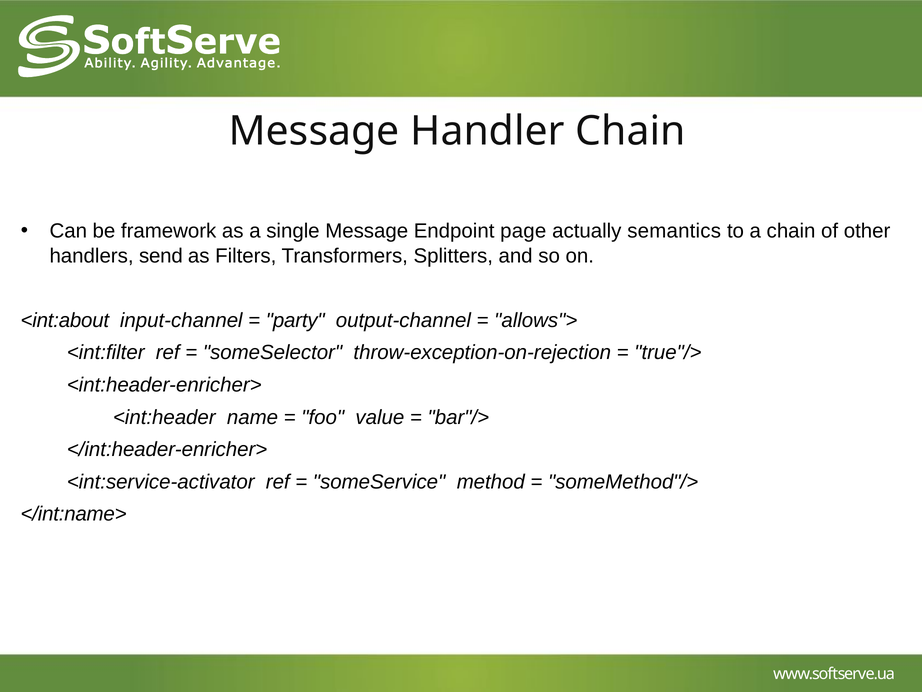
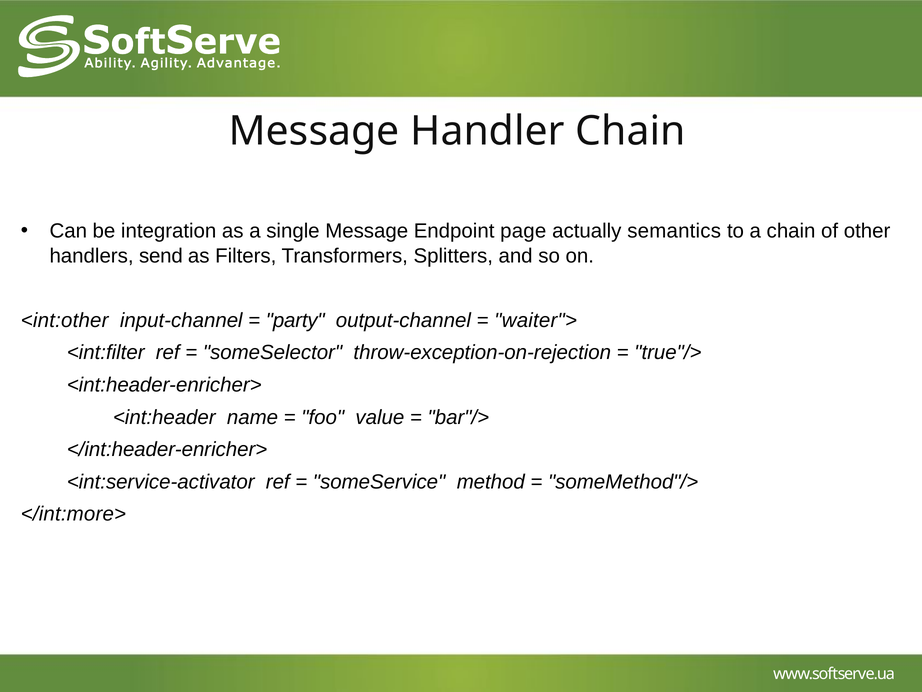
framework: framework -> integration
<int:about: <int:about -> <int:other
allows">: allows"> -> waiter">
</int:name>: </int:name> -> </int:more>
